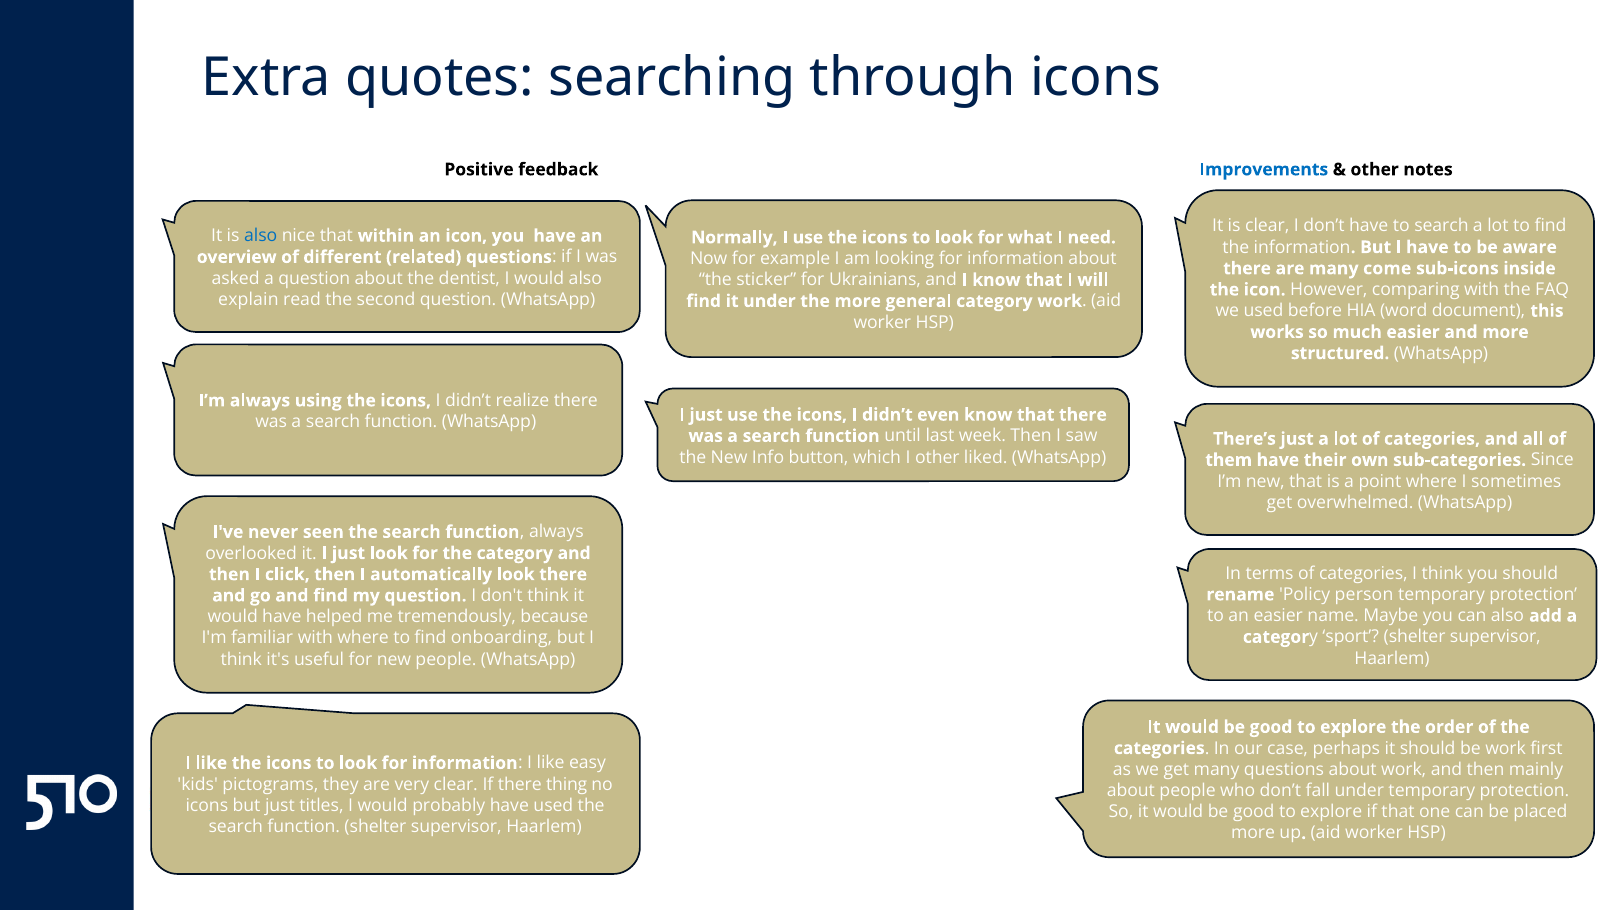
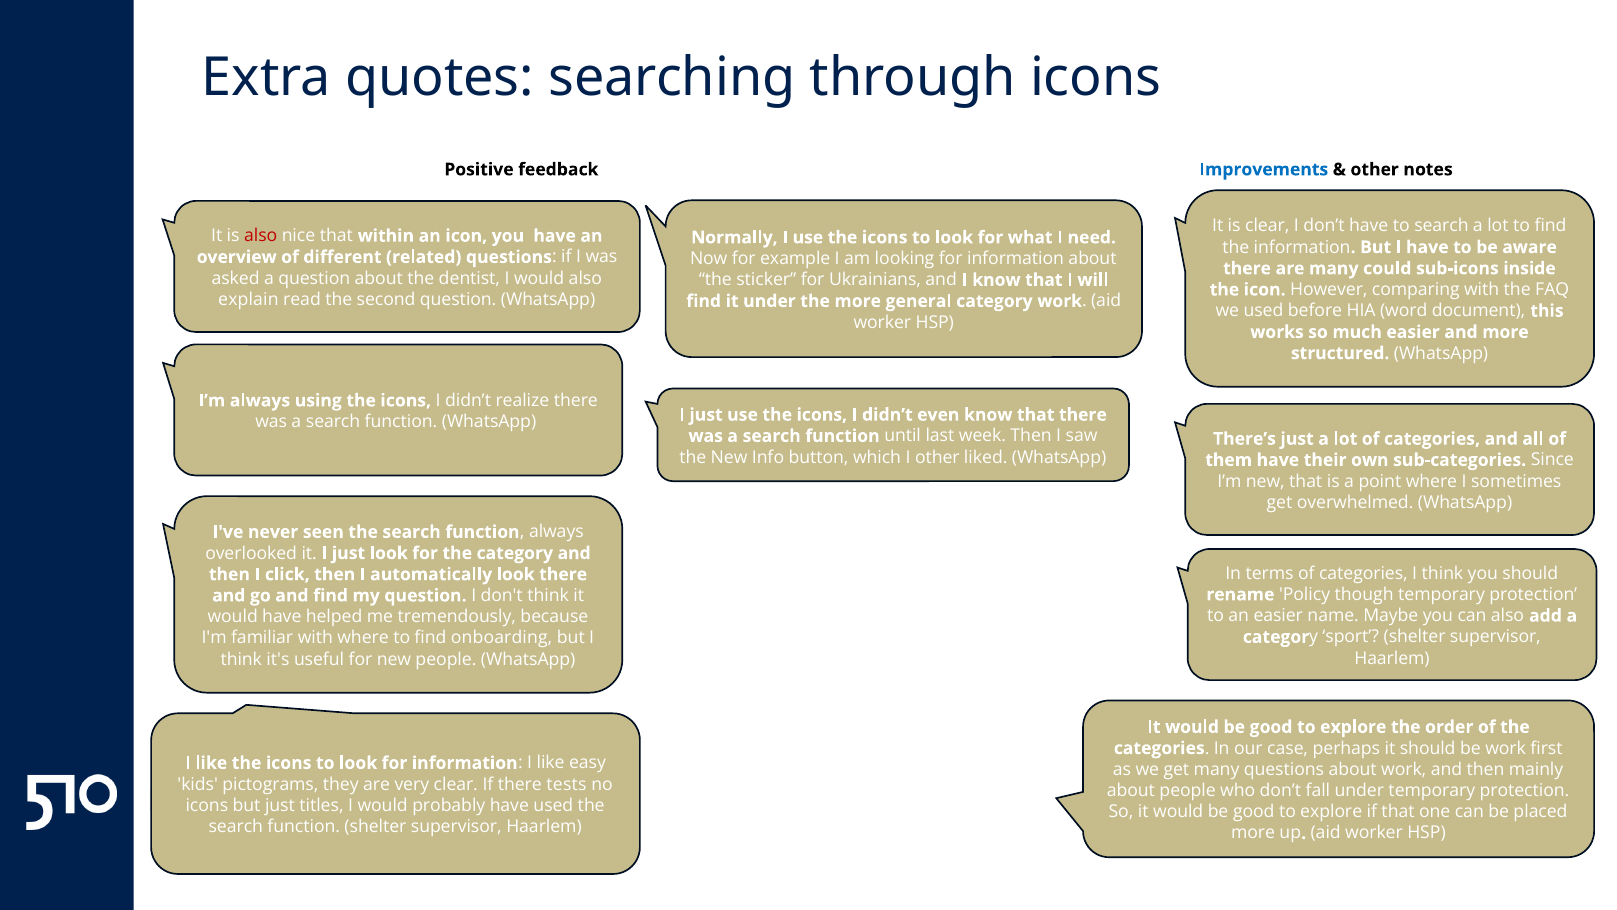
also at (261, 236) colour: blue -> red
come: come -> could
person: person -> though
thing: thing -> tests
